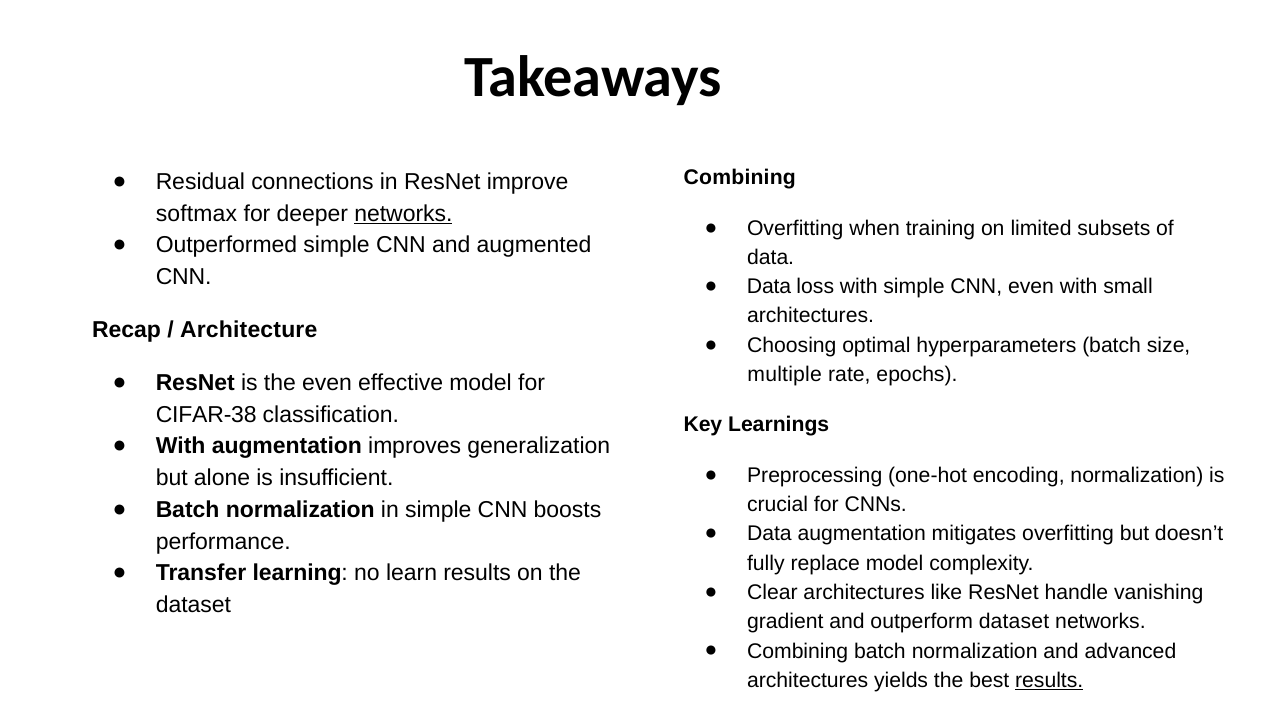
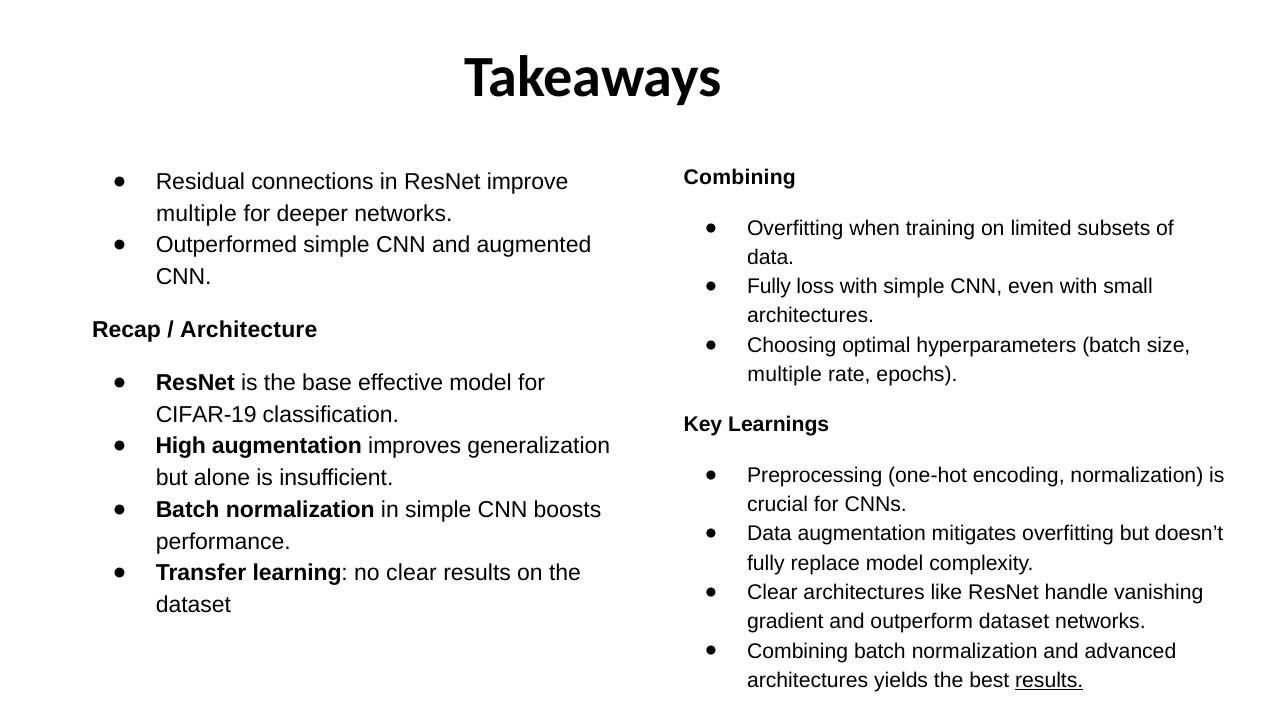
softmax at (196, 214): softmax -> multiple
networks at (403, 214) underline: present -> none
Data at (769, 287): Data -> Fully
the even: even -> base
CIFAR-38: CIFAR-38 -> CIFAR-19
With at (181, 446): With -> High
no learn: learn -> clear
